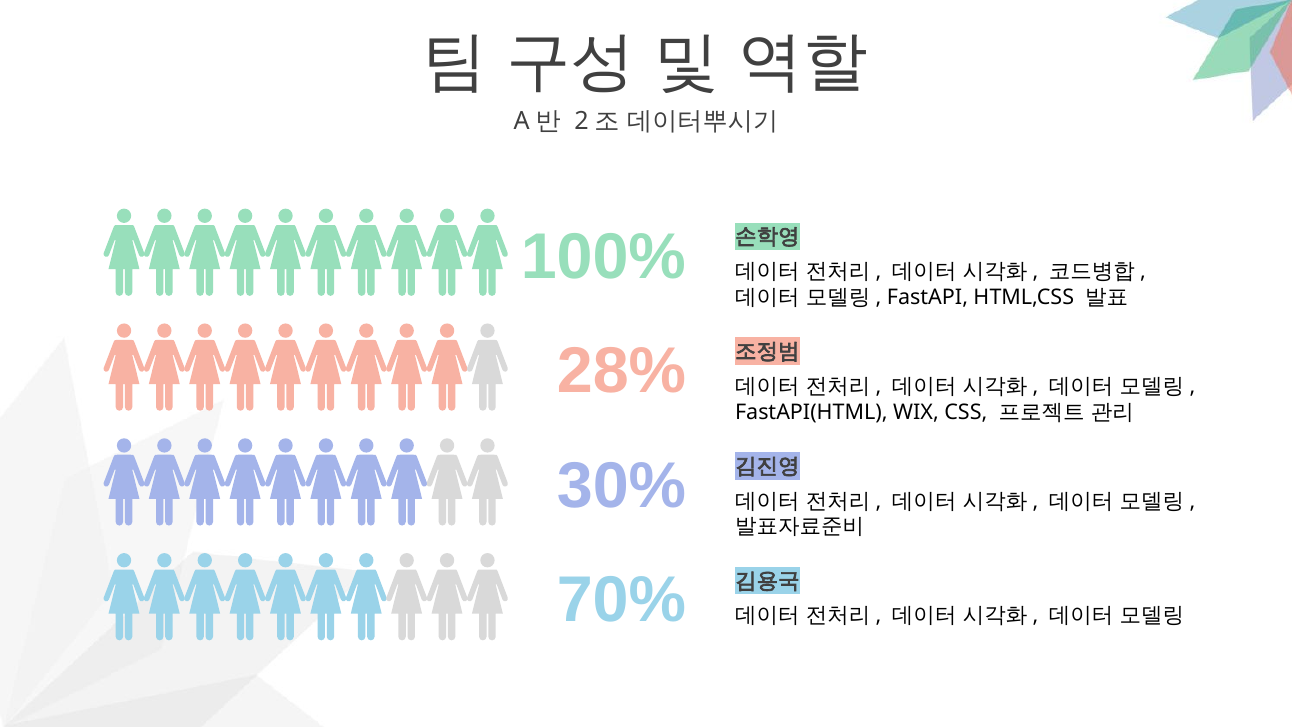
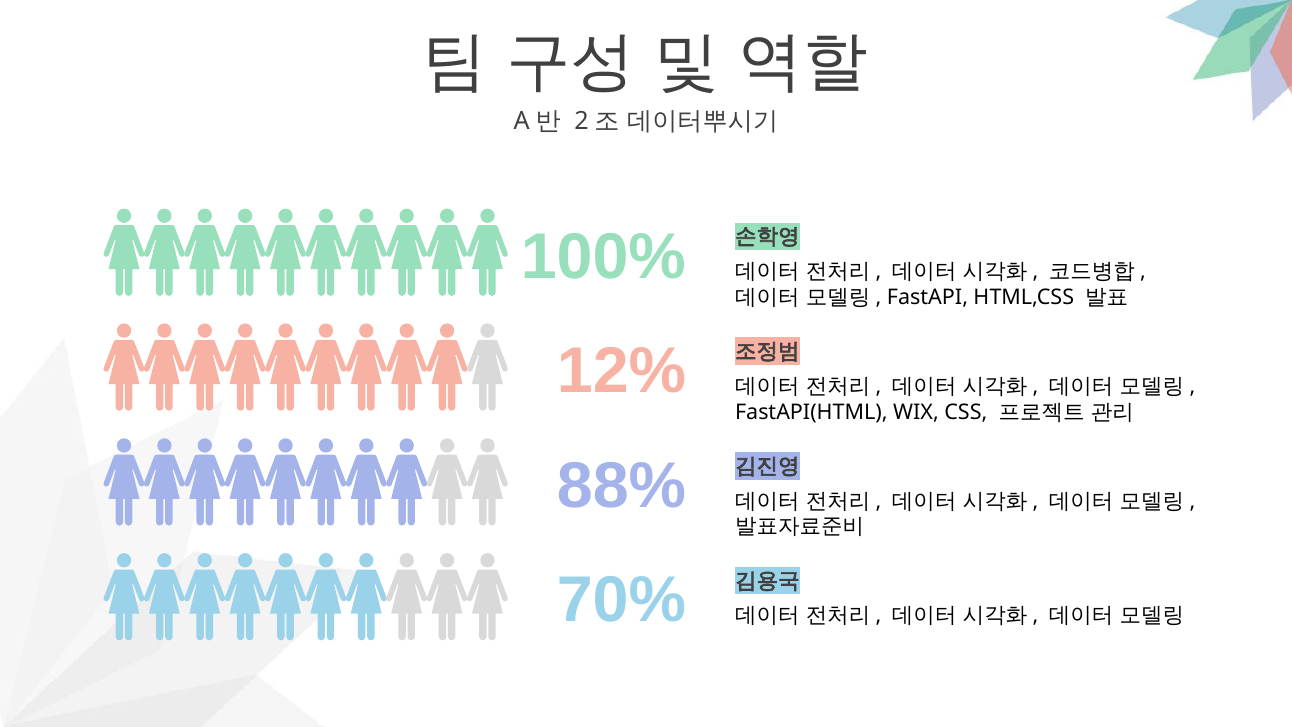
28%: 28% -> 12%
30%: 30% -> 88%
